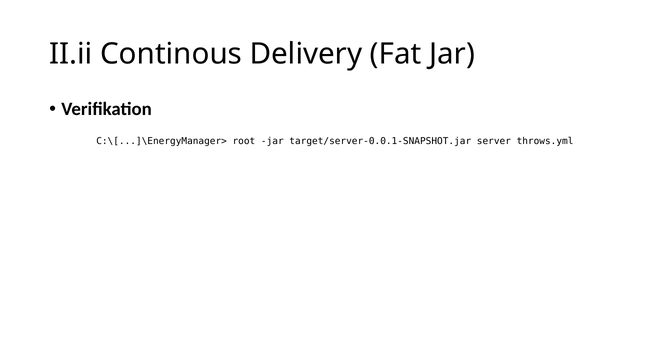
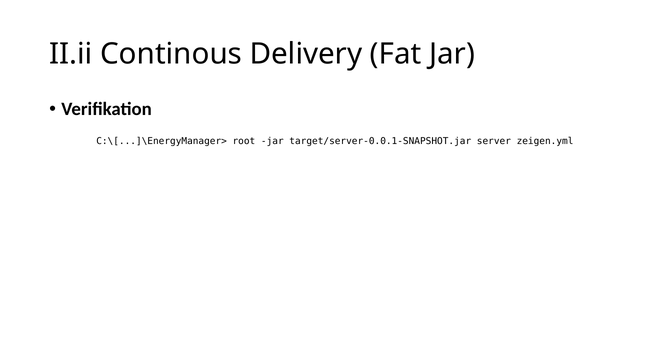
throws.yml: throws.yml -> zeigen.yml
